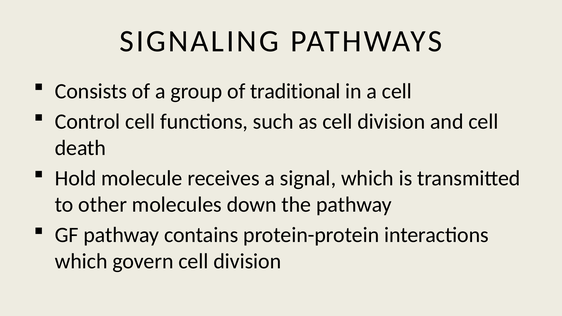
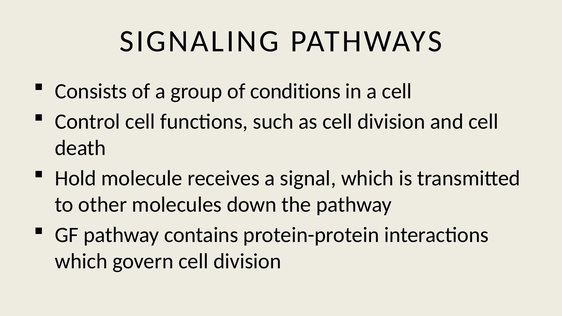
traditional: traditional -> conditions
